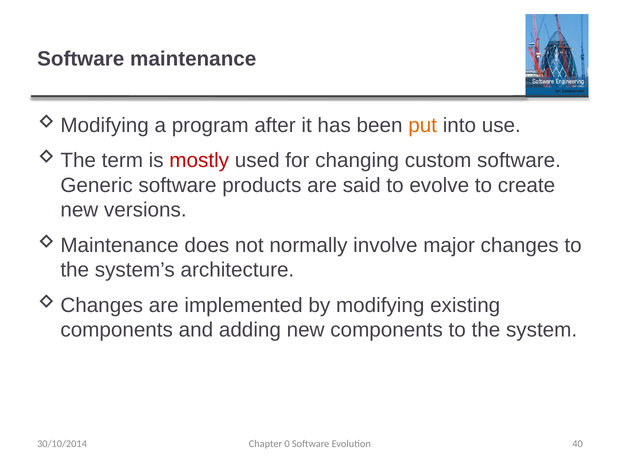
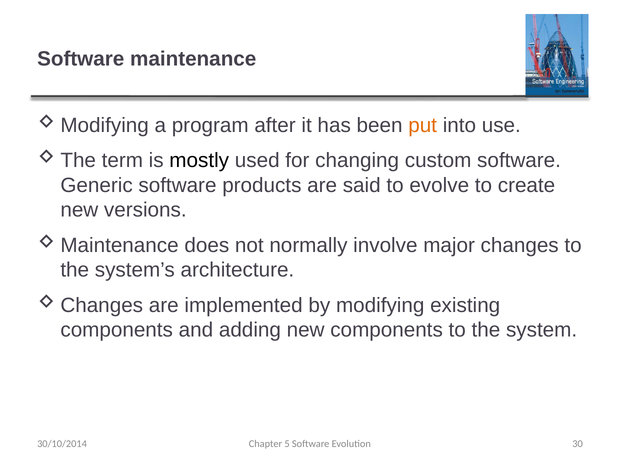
mostly colour: red -> black
0: 0 -> 5
40: 40 -> 30
